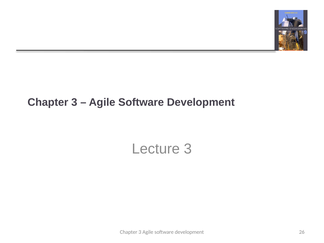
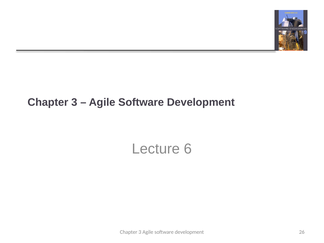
Lecture 3: 3 -> 6
